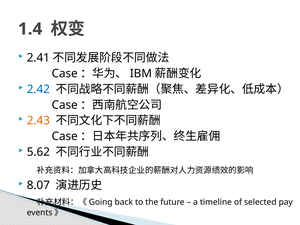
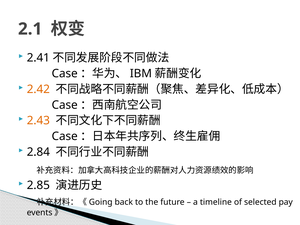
1.4: 1.4 -> 2.1
2.42 colour: blue -> orange
5.62: 5.62 -> 2.84
8.07: 8.07 -> 2.85
